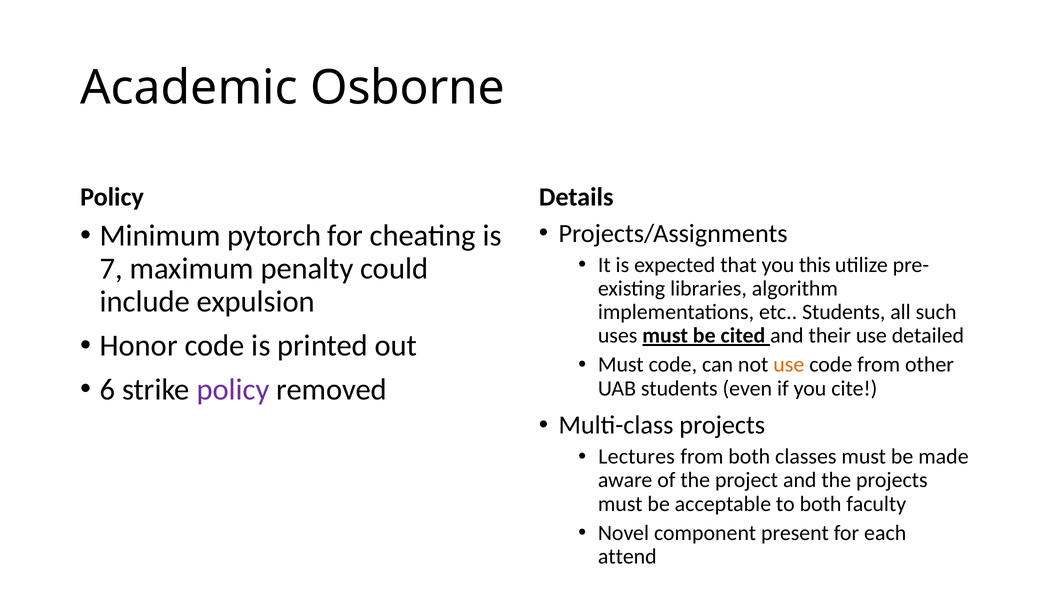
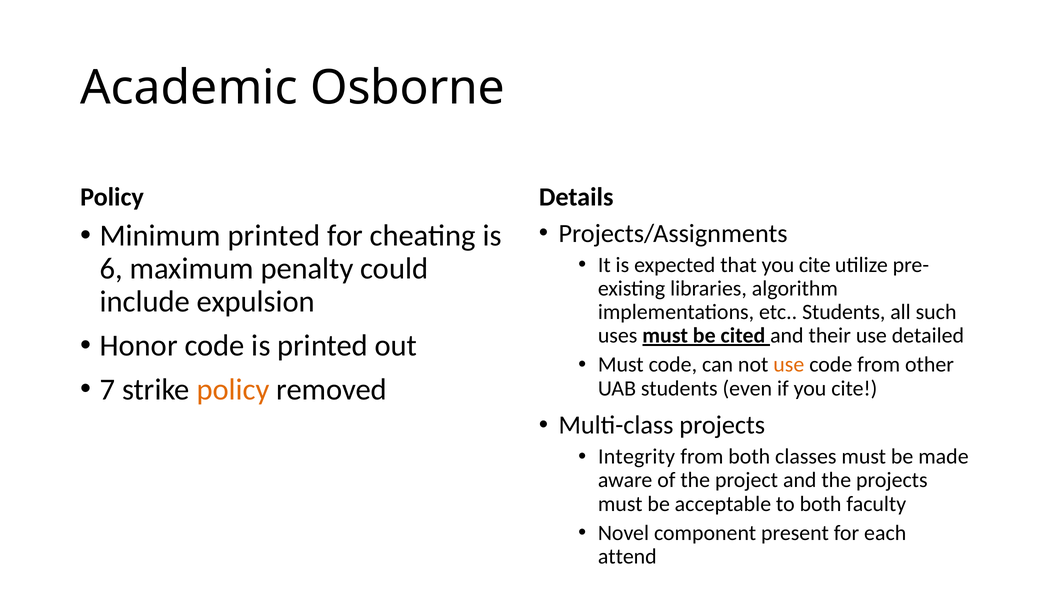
Minimum pytorch: pytorch -> printed
that you this: this -> cite
7: 7 -> 6
6: 6 -> 7
policy at (233, 390) colour: purple -> orange
Lectures: Lectures -> Integrity
